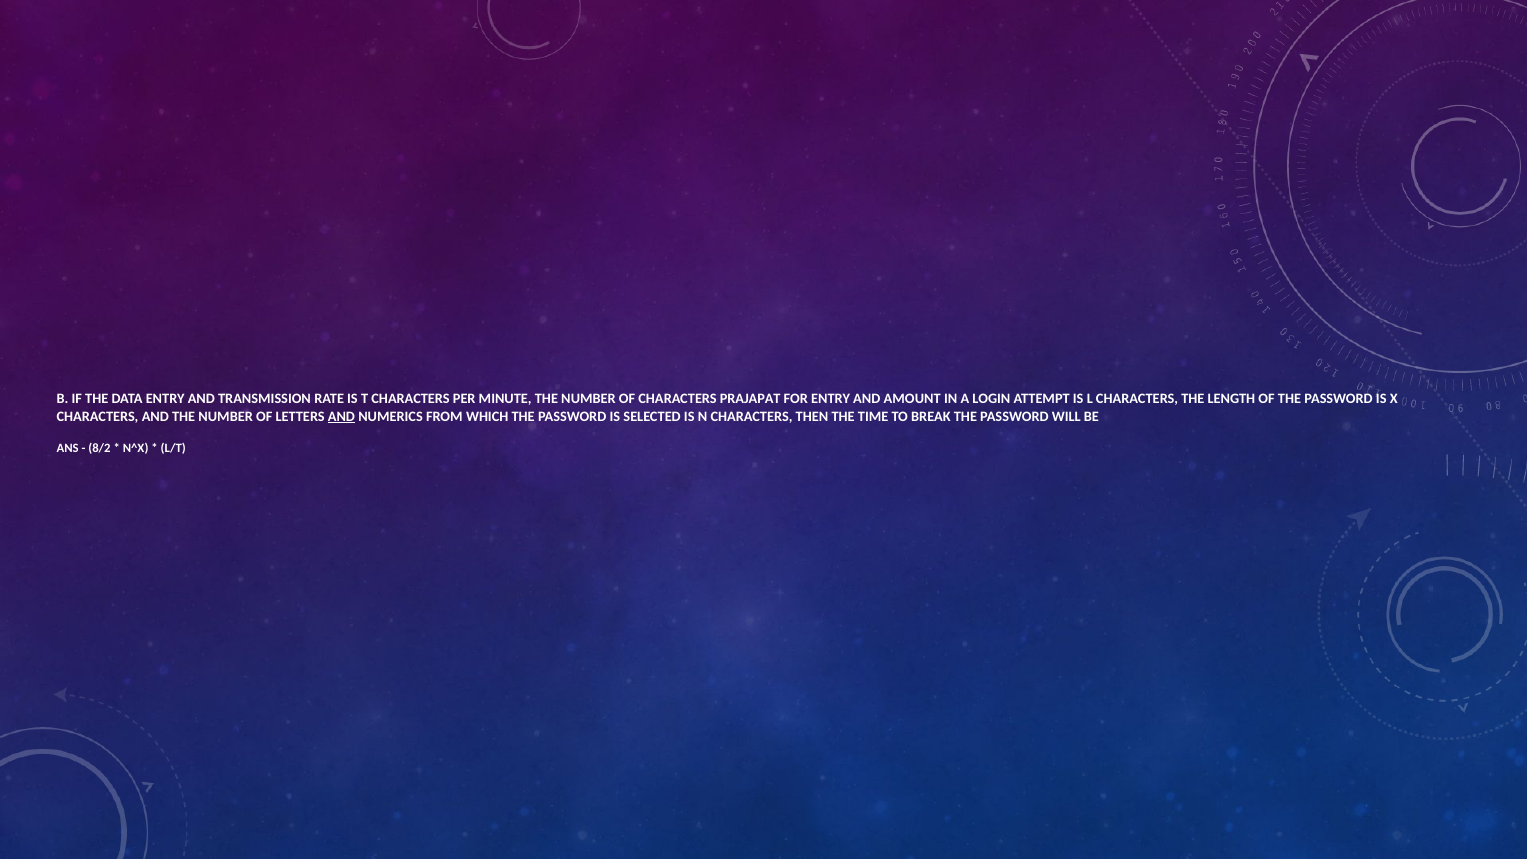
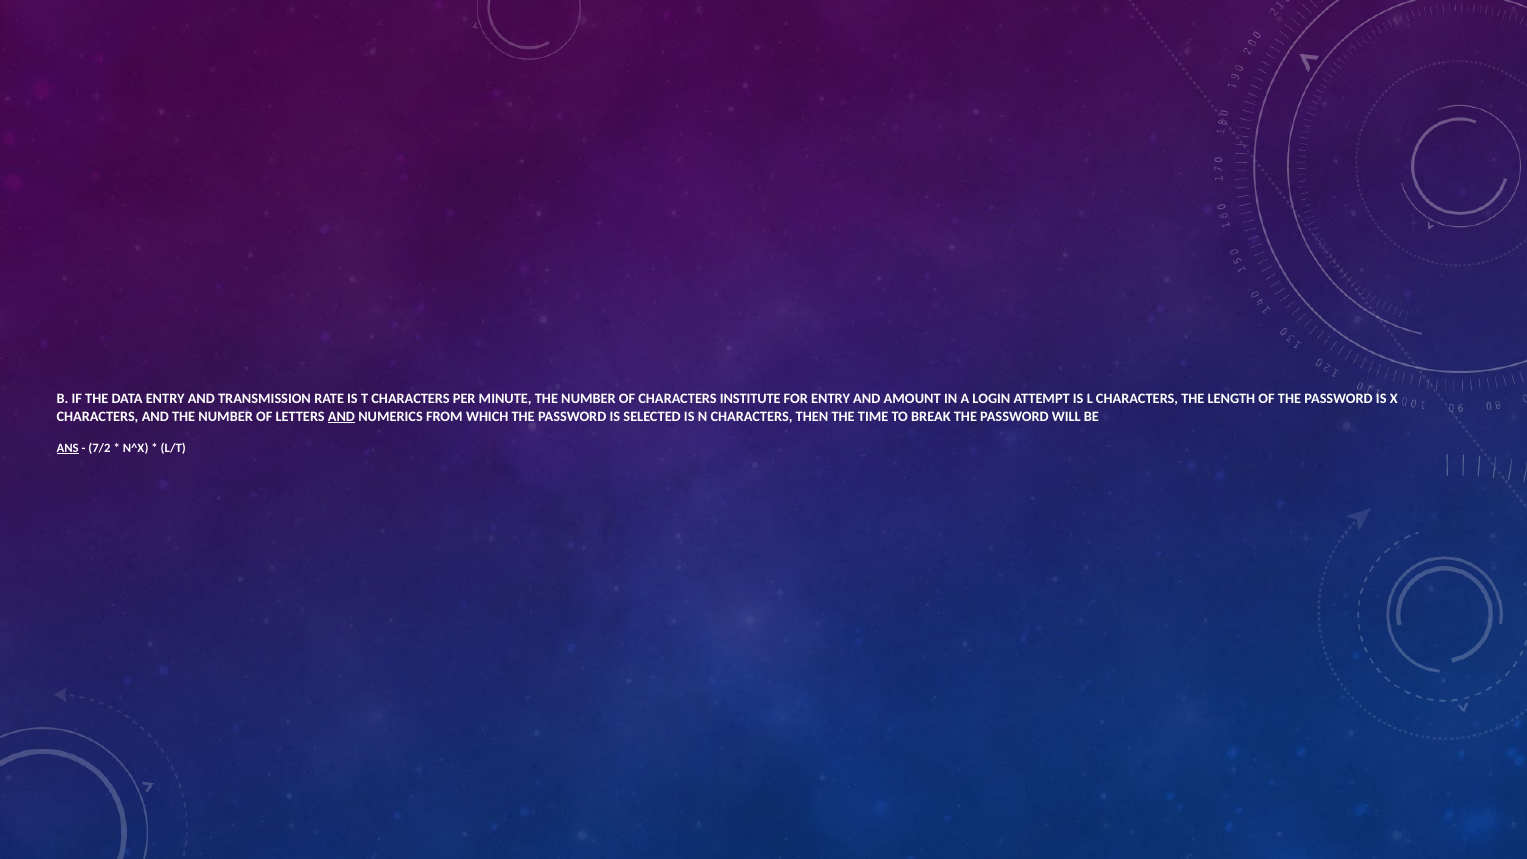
PRAJAPAT: PRAJAPAT -> INSTITUTE
ANS underline: none -> present
8/2: 8/2 -> 7/2
